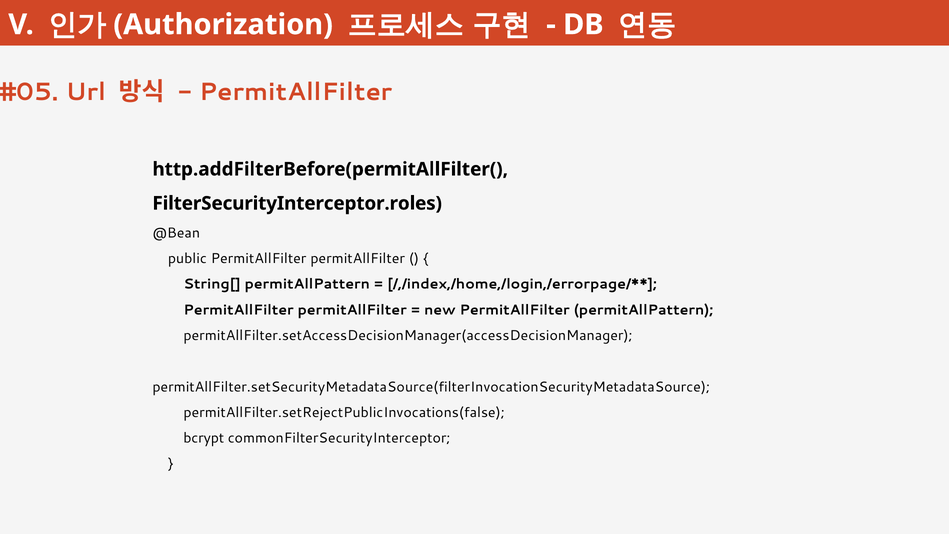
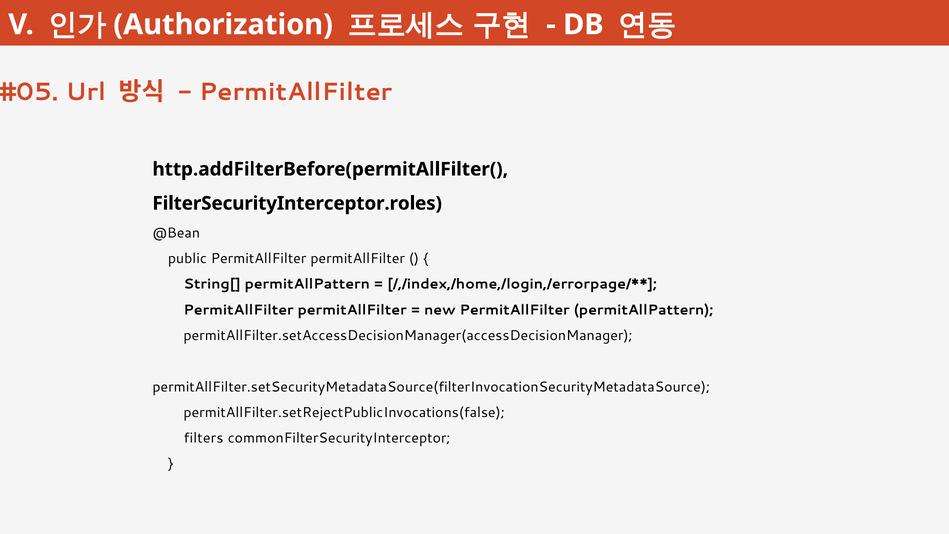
bcrypt: bcrypt -> filters
